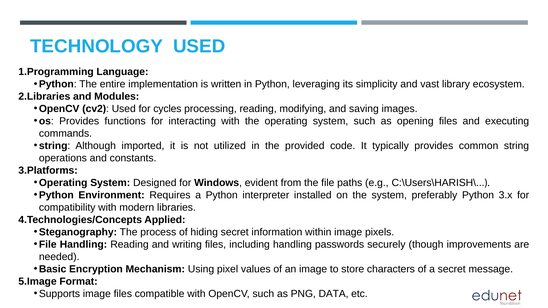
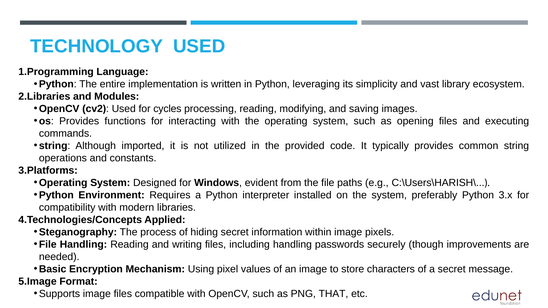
DATA: DATA -> THAT
